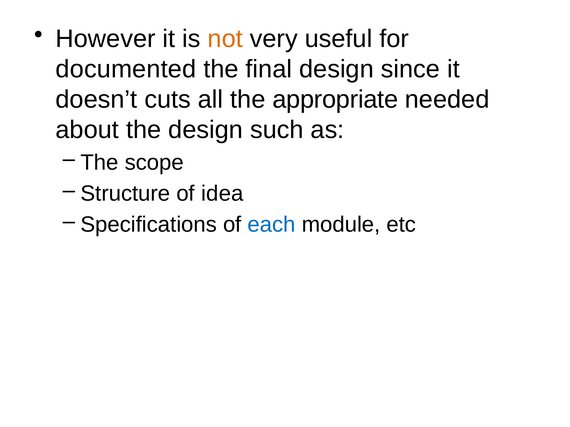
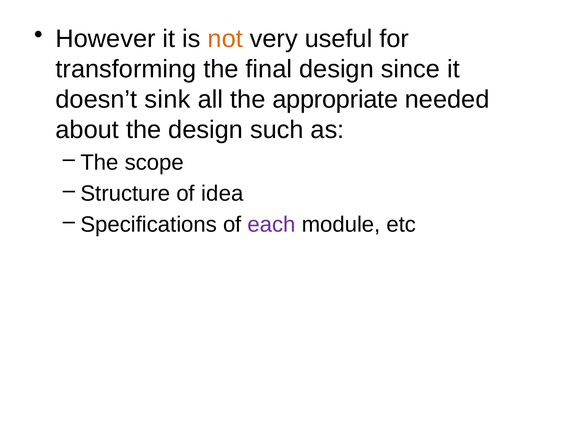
documented: documented -> transforming
cuts: cuts -> sink
each colour: blue -> purple
